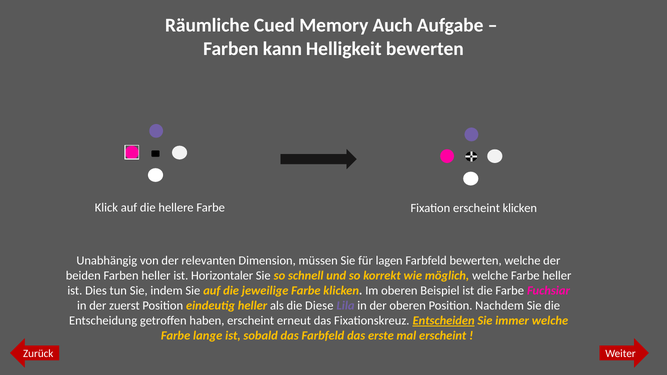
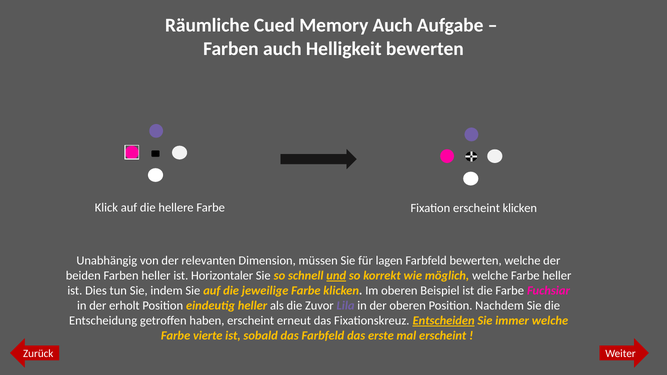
Farben kann: kann -> auch
und underline: none -> present
zuerst: zuerst -> erholt
Diese: Diese -> Zuvor
lange: lange -> vierte
